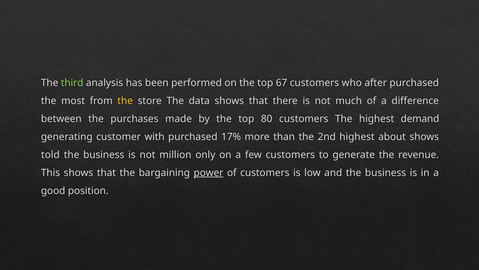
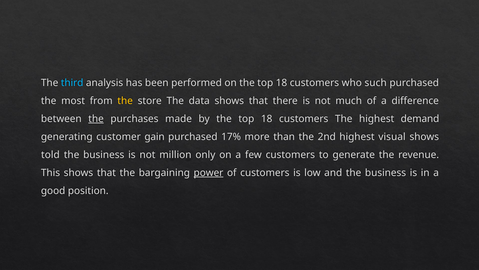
third colour: light green -> light blue
on the top 67: 67 -> 18
after: after -> such
the at (96, 118) underline: none -> present
by the top 80: 80 -> 18
with: with -> gain
about: about -> visual
